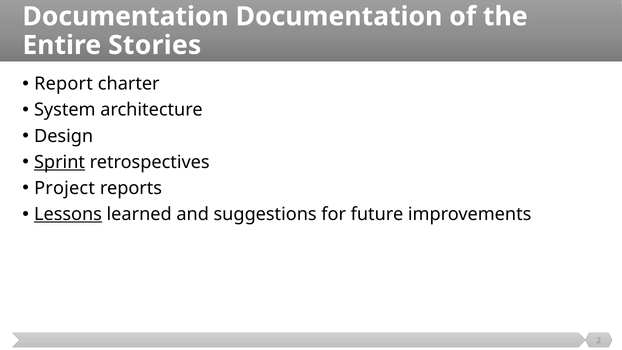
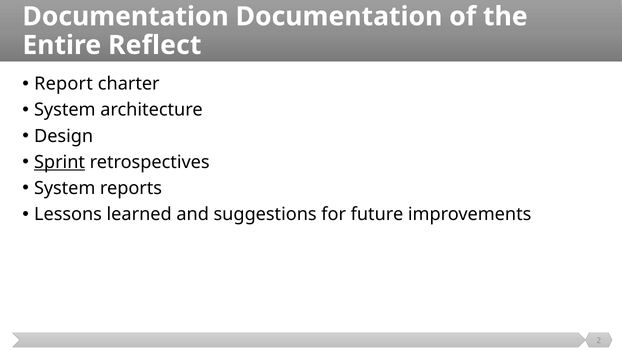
Stories: Stories -> Reflect
Project at (65, 188): Project -> System
Lessons underline: present -> none
